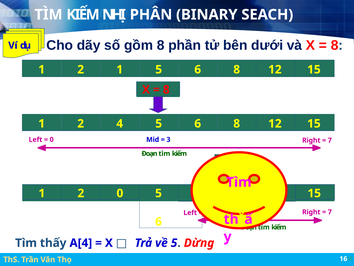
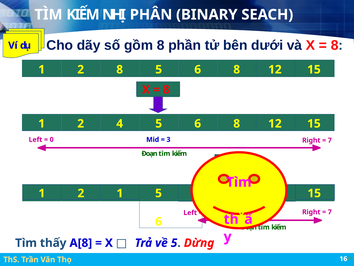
2 1: 1 -> 8
2 0: 0 -> 1
A[4: A[4 -> A[8
